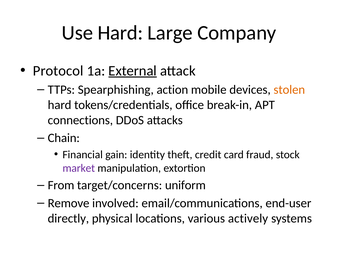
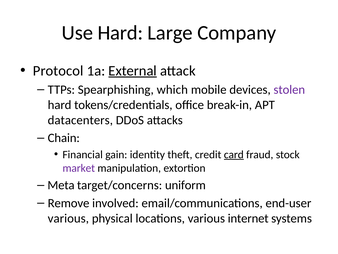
action: action -> which
stolen colour: orange -> purple
connections: connections -> datacenters
card underline: none -> present
From: From -> Meta
directly at (68, 218): directly -> various
actively: actively -> internet
